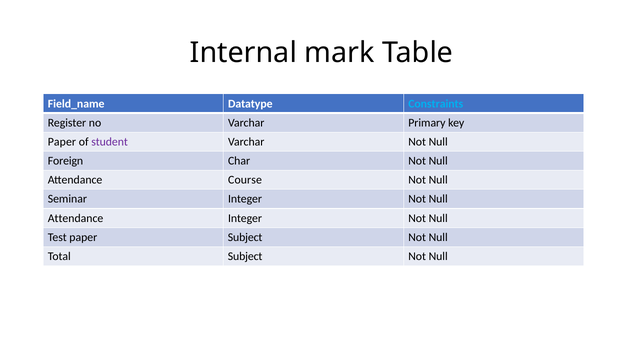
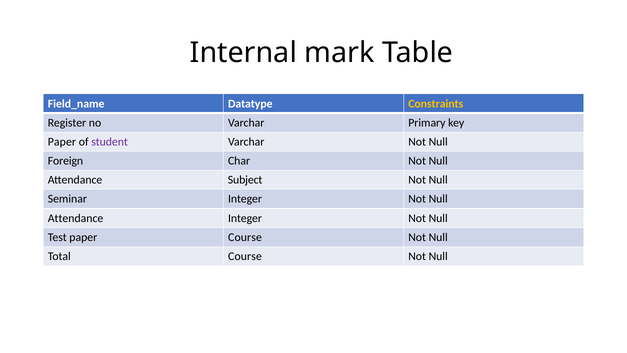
Constraints colour: light blue -> yellow
Course: Course -> Subject
paper Subject: Subject -> Course
Total Subject: Subject -> Course
